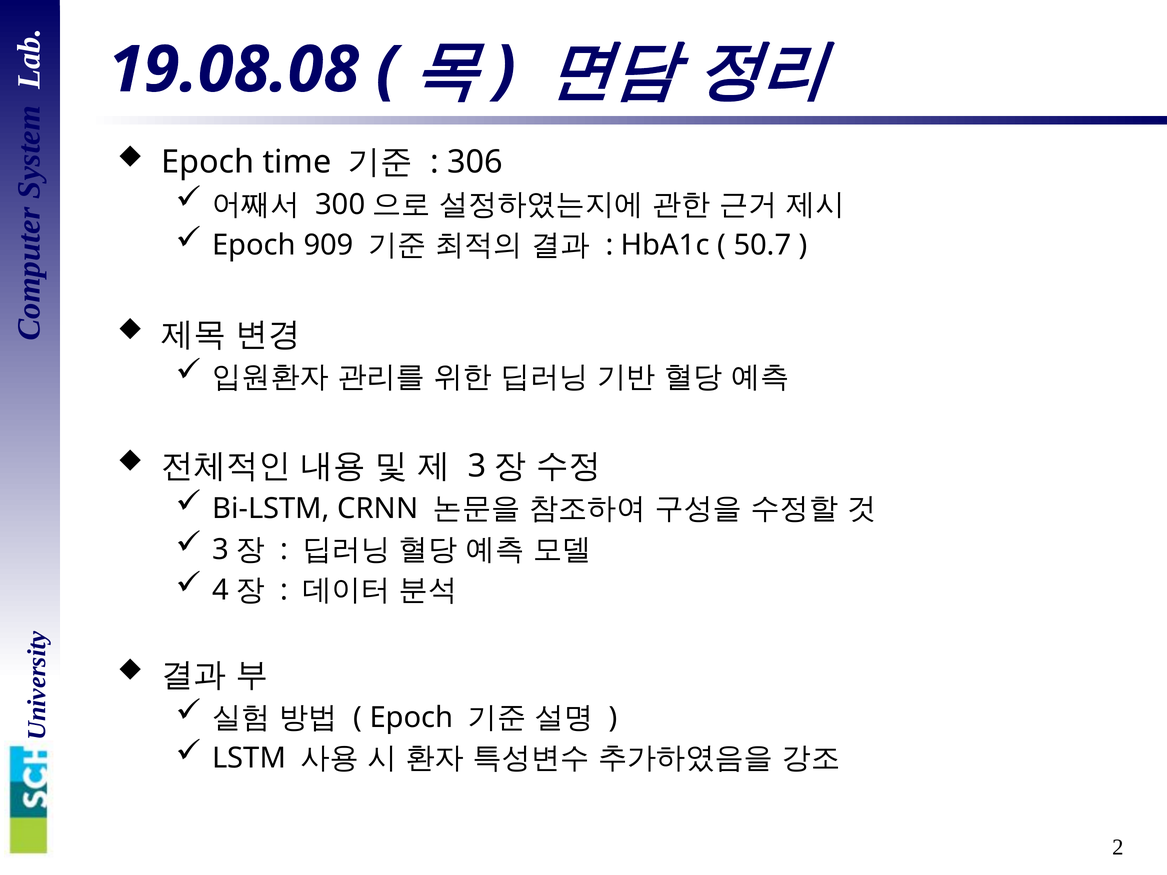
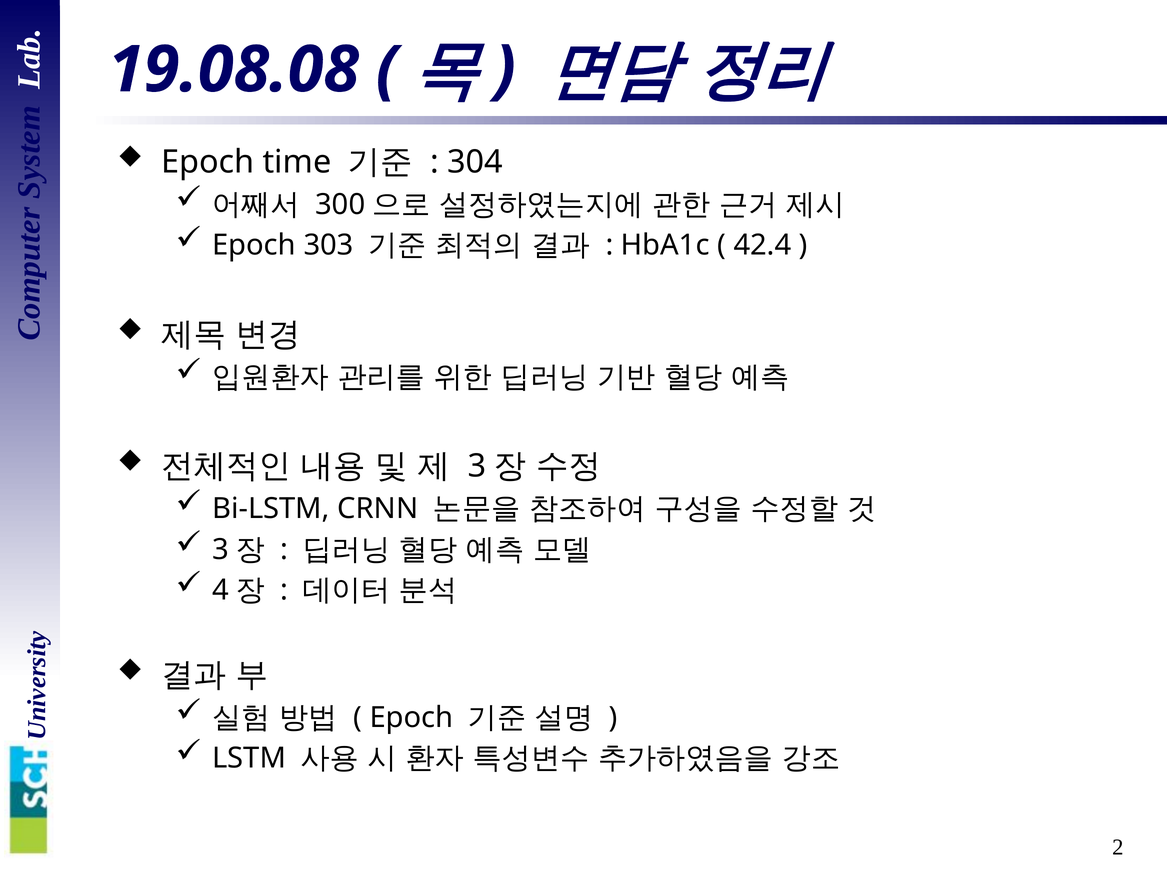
306: 306 -> 304
909: 909 -> 303
50.7: 50.7 -> 42.4
